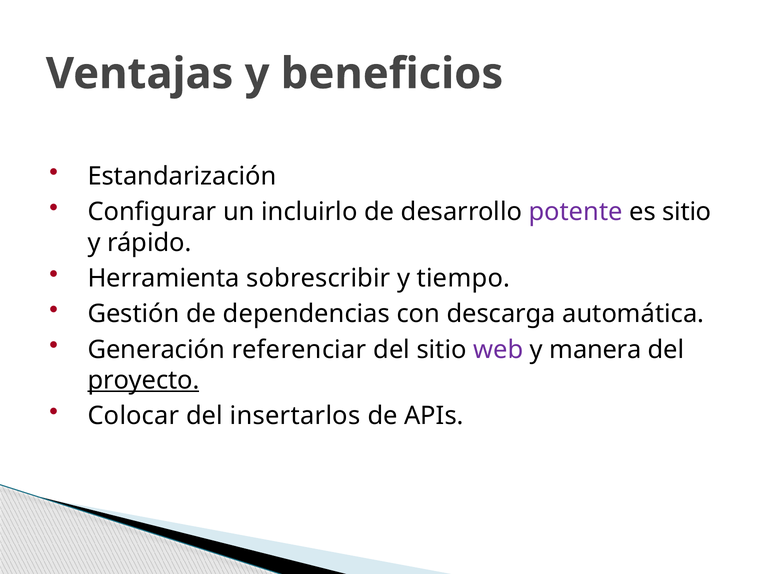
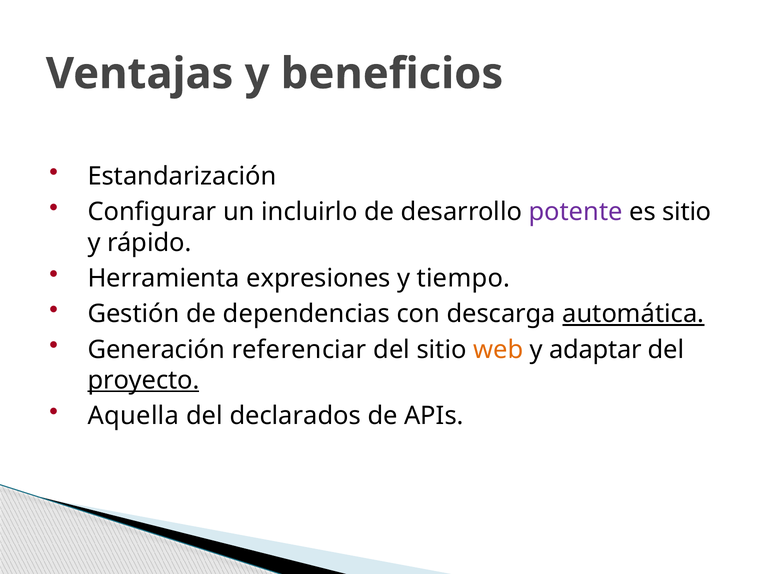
sobrescribir: sobrescribir -> expresiones
automática underline: none -> present
web colour: purple -> orange
manera: manera -> adaptar
Colocar: Colocar -> Aquella
insertarlos: insertarlos -> declarados
